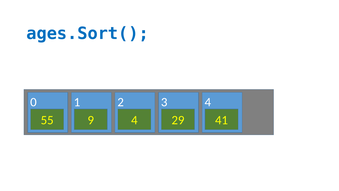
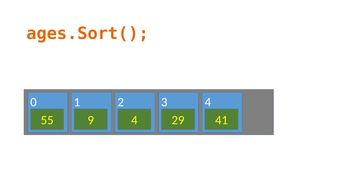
ages.Sort( colour: blue -> orange
